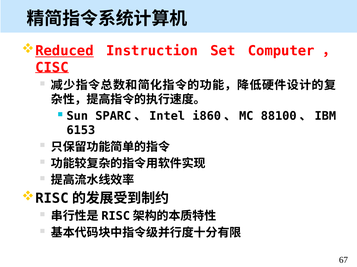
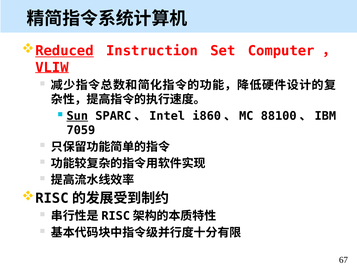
CISC: CISC -> VLIW
Sun underline: none -> present
6153: 6153 -> 7059
